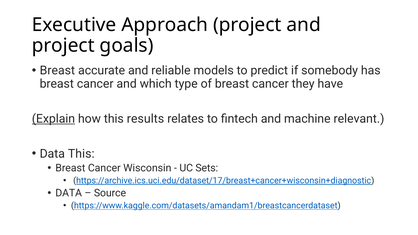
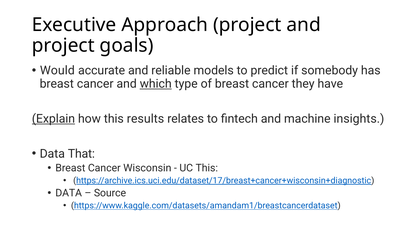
Breast at (57, 71): Breast -> Would
which underline: none -> present
relevant: relevant -> insights
Data This: This -> That
UC Sets: Sets -> This
